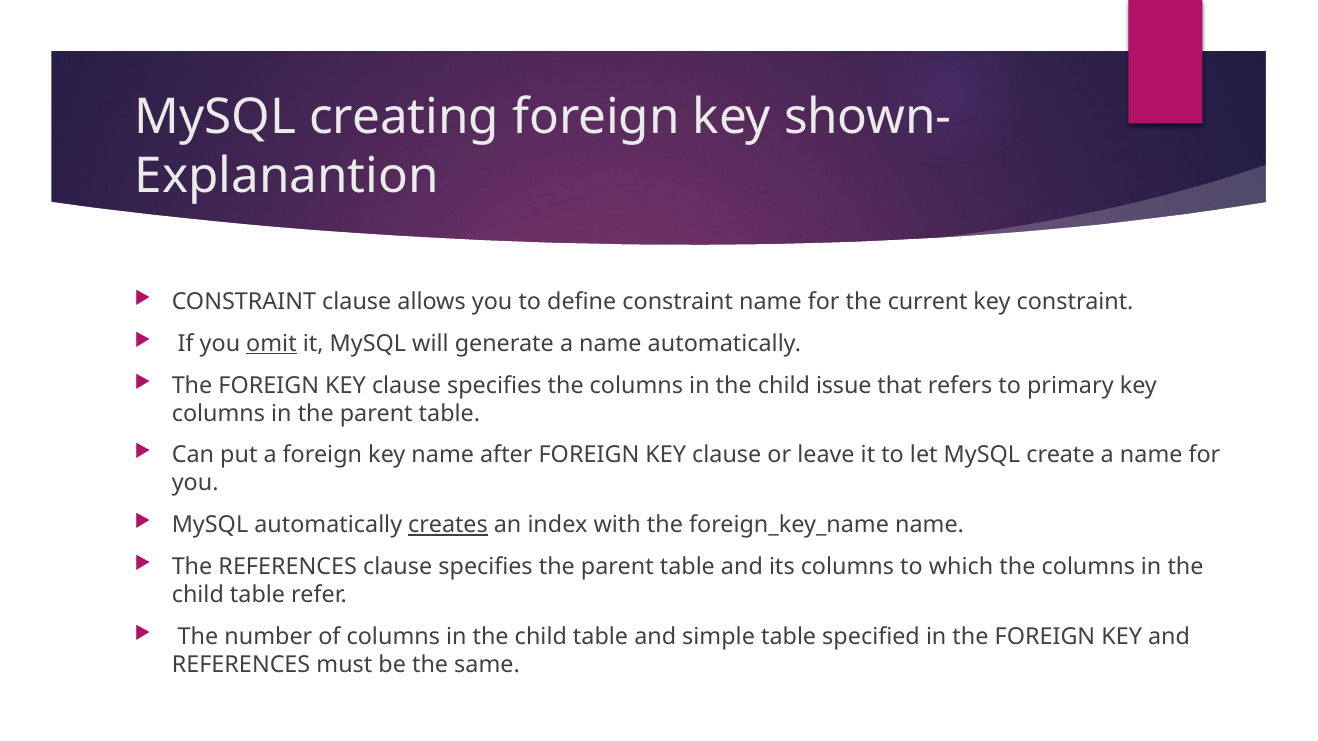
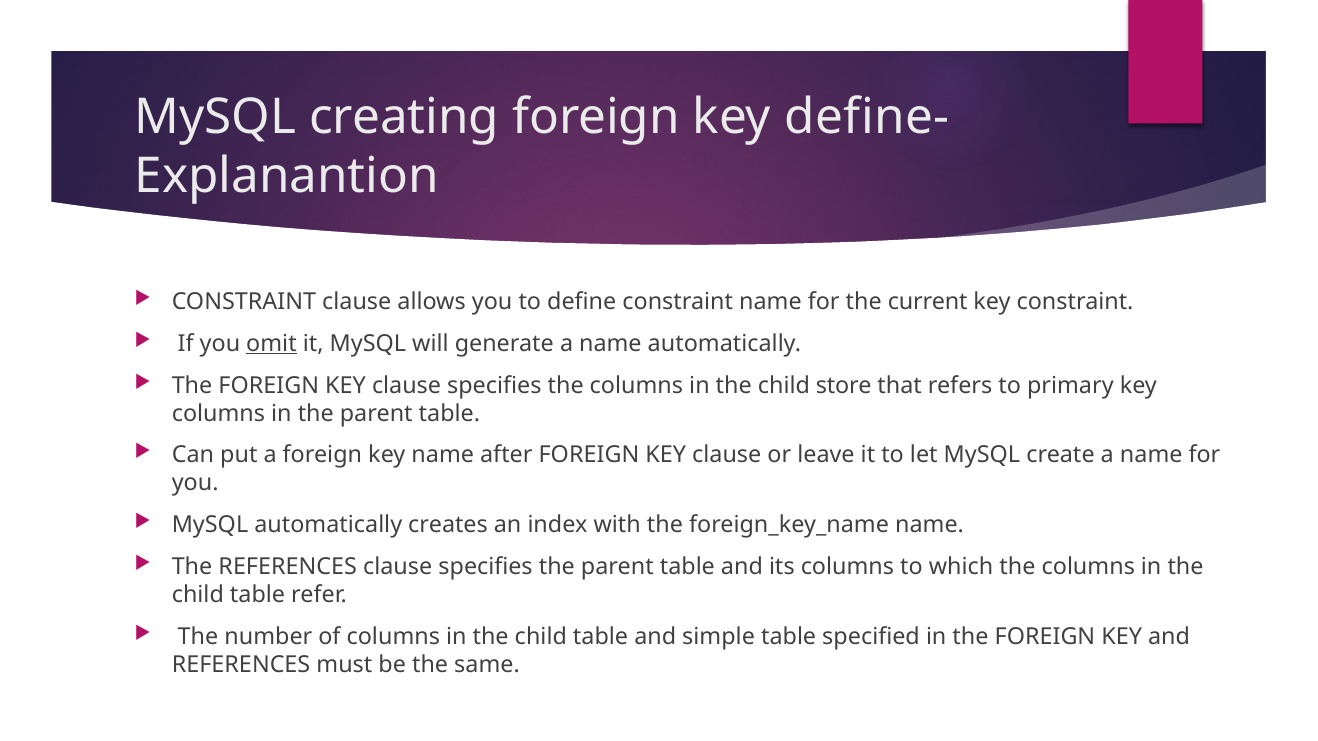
shown-: shown- -> define-
issue: issue -> store
creates underline: present -> none
